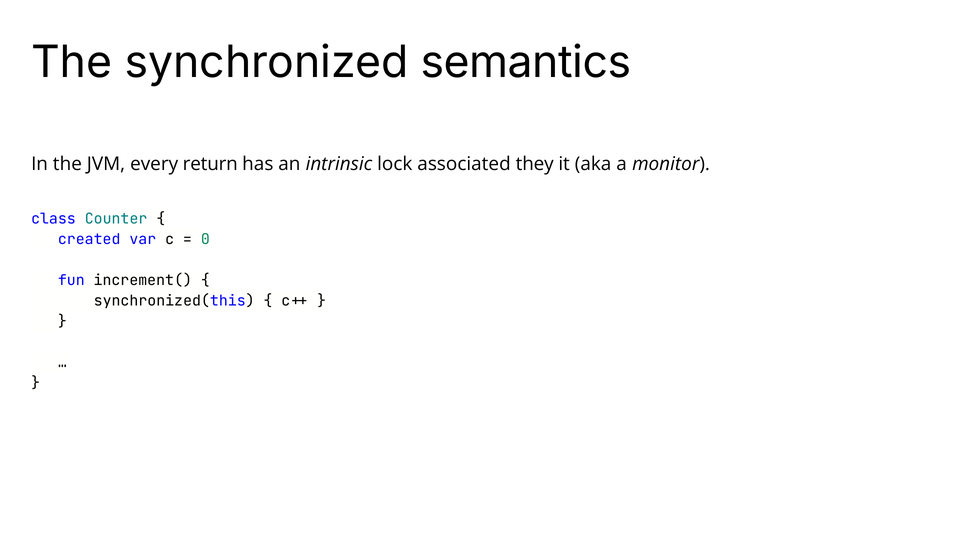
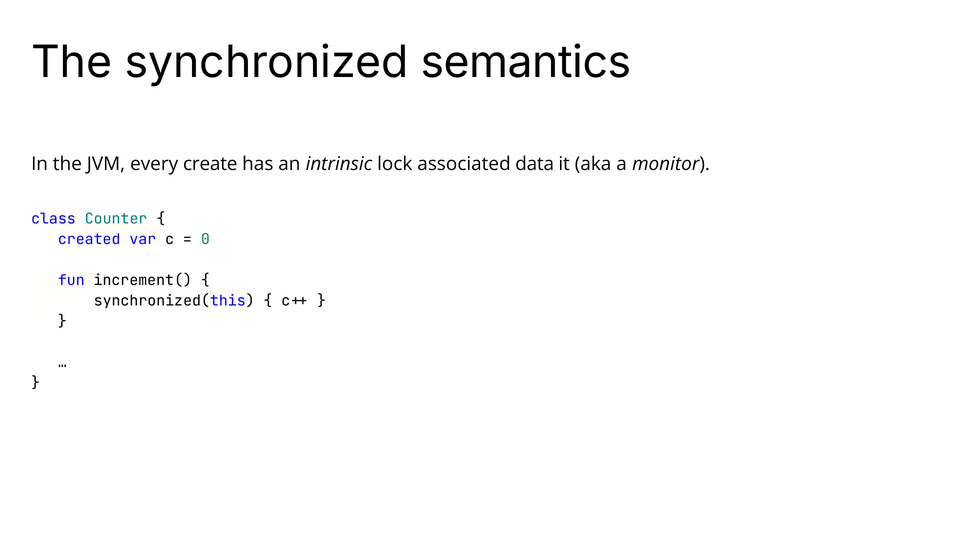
return: return -> create
they: they -> data
